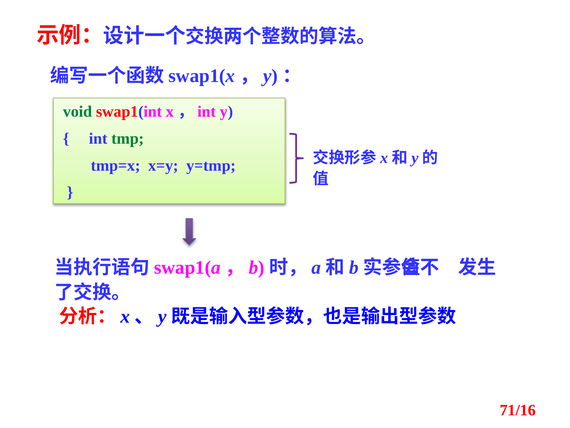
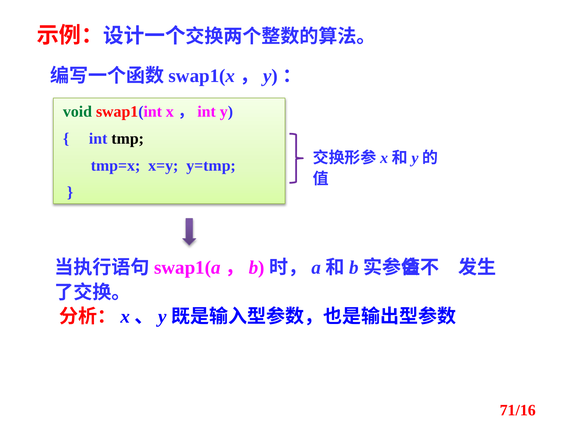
tmp colour: green -> black
